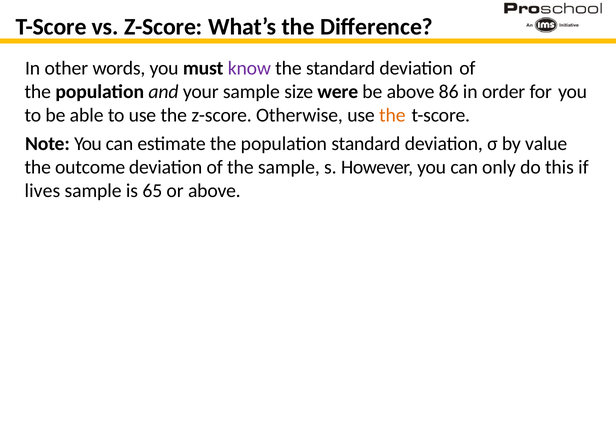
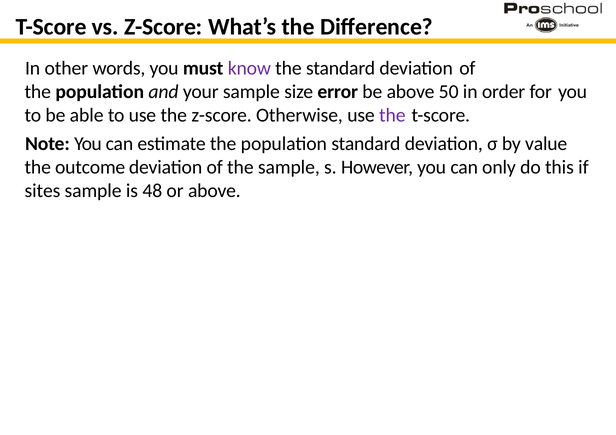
were: were -> error
86: 86 -> 50
the at (392, 115) colour: orange -> purple
lives: lives -> sites
65: 65 -> 48
